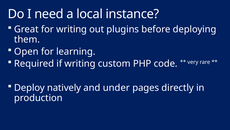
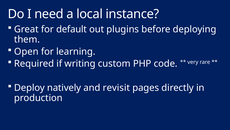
for writing: writing -> default
under: under -> revisit
